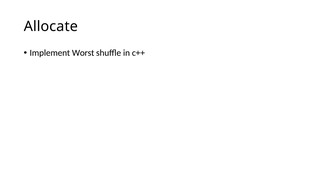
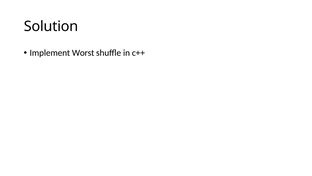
Allocate: Allocate -> Solution
